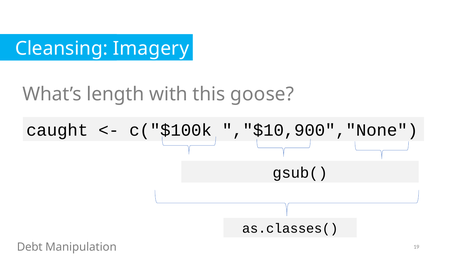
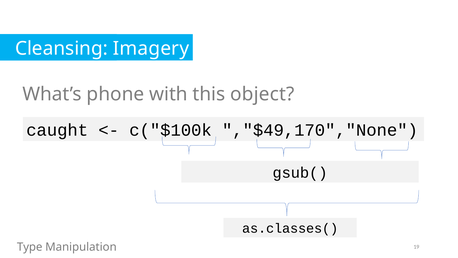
length: length -> phone
goose: goose -> object
,"$10,900","None: ,"$10,900","None -> ,"$49,170","None
Debt: Debt -> Type
